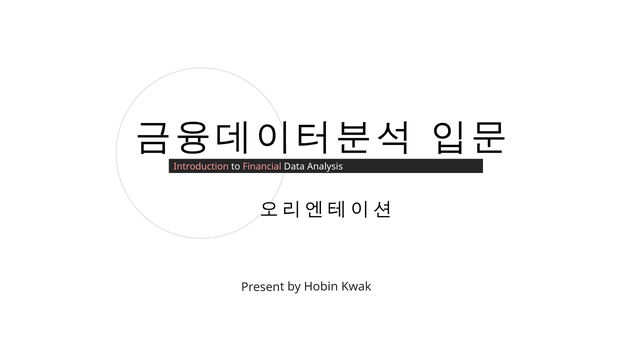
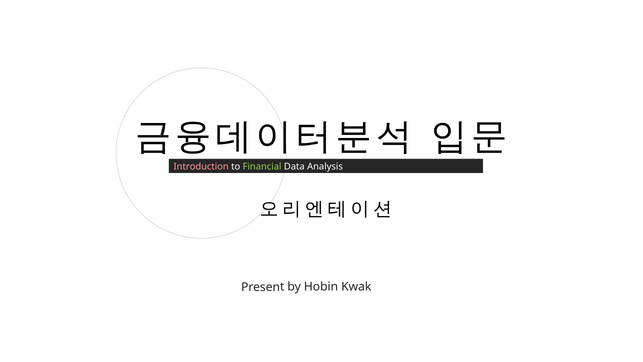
Financial colour: pink -> light green
